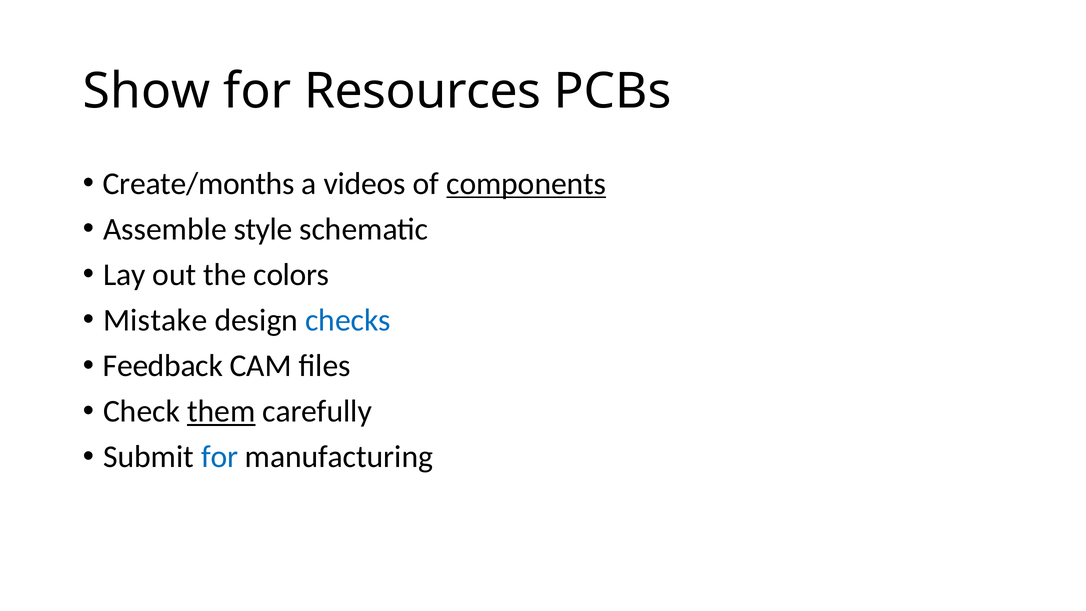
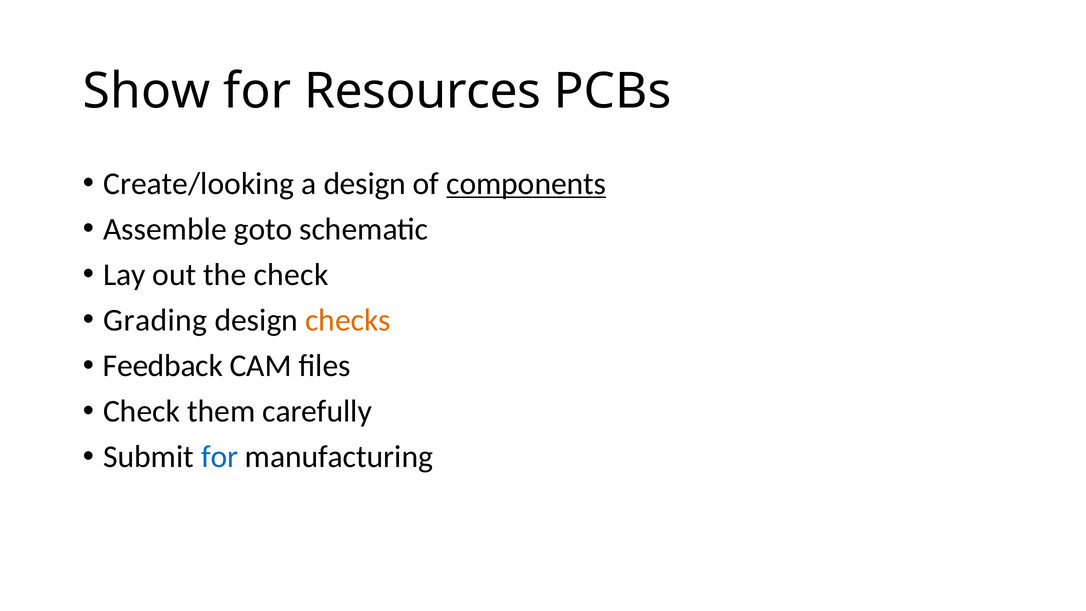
Create/months: Create/months -> Create/looking
a videos: videos -> design
style: style -> goto
the colors: colors -> check
Mistake: Mistake -> Grading
checks colour: blue -> orange
them underline: present -> none
